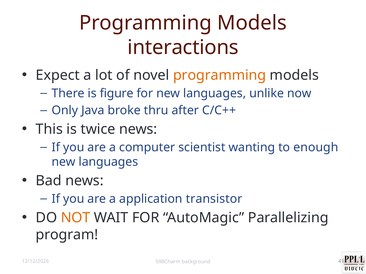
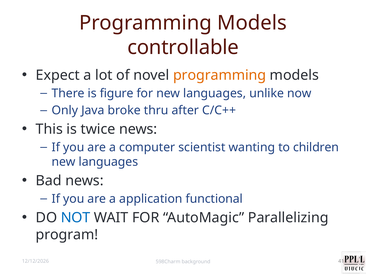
interactions: interactions -> controllable
enough: enough -> children
transistor: transistor -> functional
NOT colour: orange -> blue
